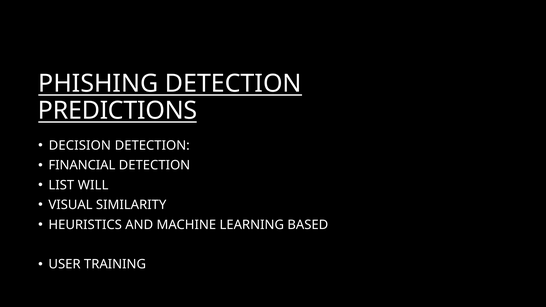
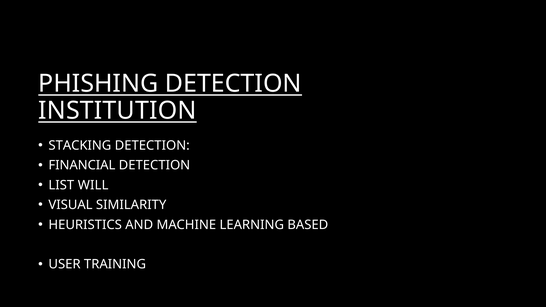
PREDICTIONS: PREDICTIONS -> INSTITUTION
DECISION: DECISION -> STACKING
